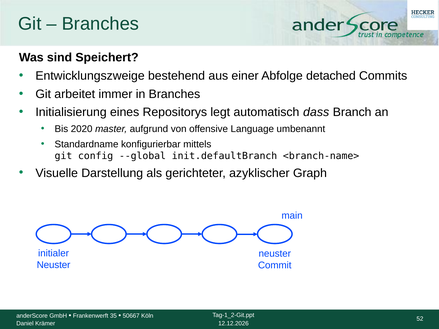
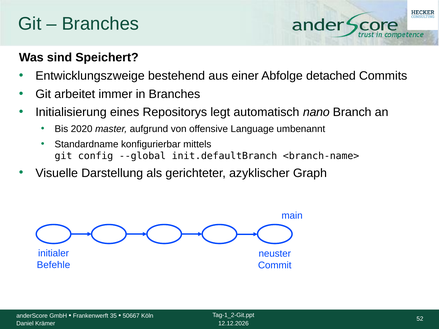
dass: dass -> nano
Neuster at (54, 265): Neuster -> Befehle
